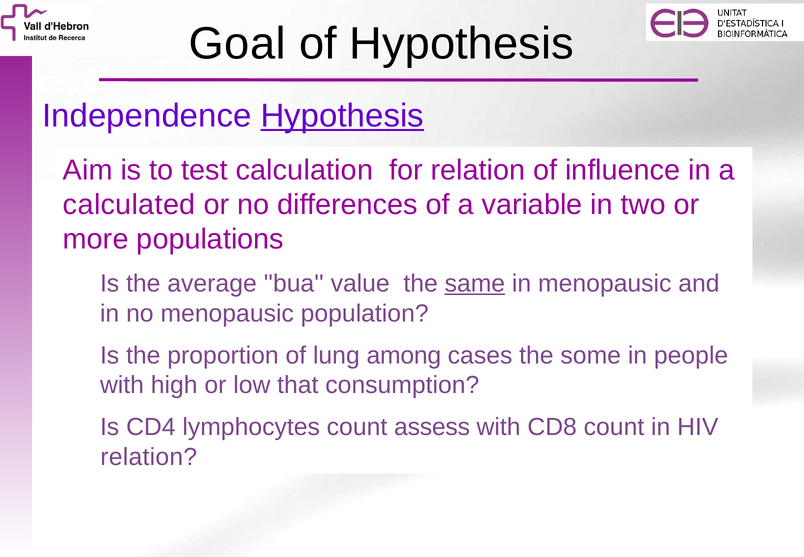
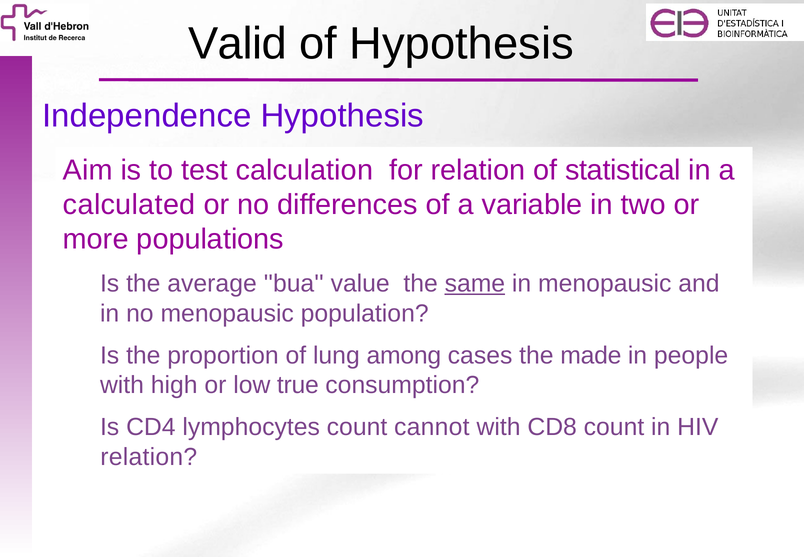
Goal: Goal -> Valid
Hypothesis at (342, 116) underline: present -> none
influence: influence -> statistical
some: some -> made
that: that -> true
assess: assess -> cannot
